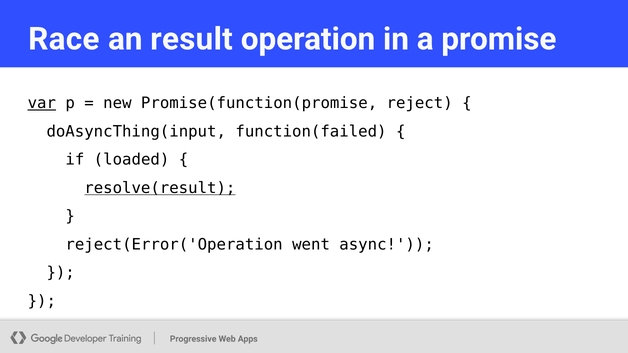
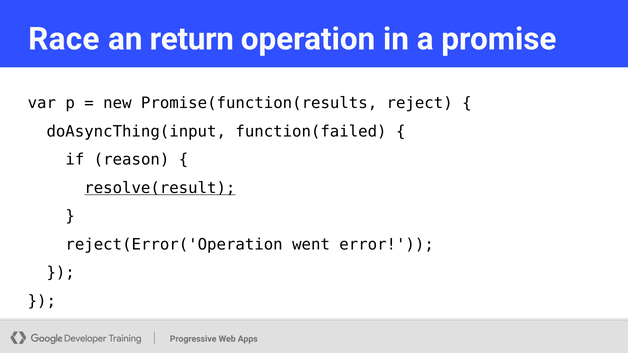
result: result -> return
var underline: present -> none
Promise(function(promise: Promise(function(promise -> Promise(function(results
loaded: loaded -> reason
async: async -> error
